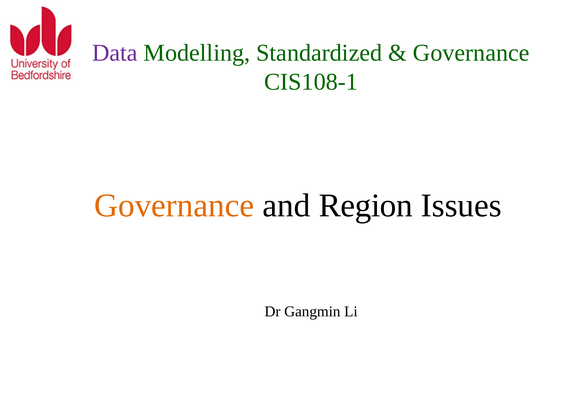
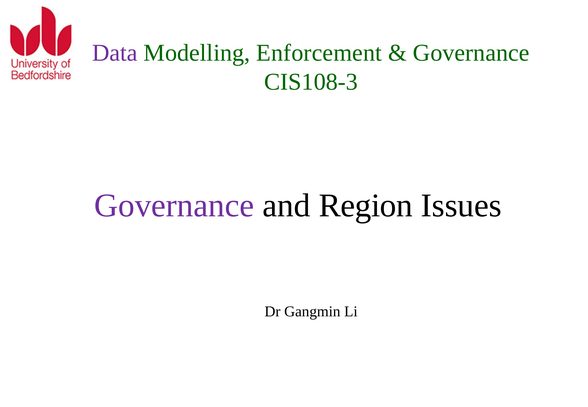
Standardized: Standardized -> Enforcement
CIS108-1: CIS108-1 -> CIS108-3
Governance at (174, 206) colour: orange -> purple
